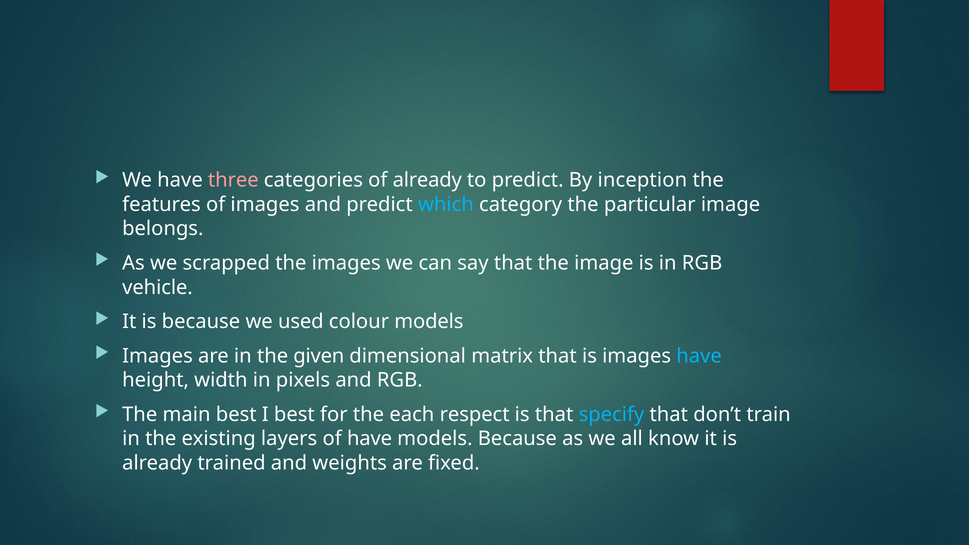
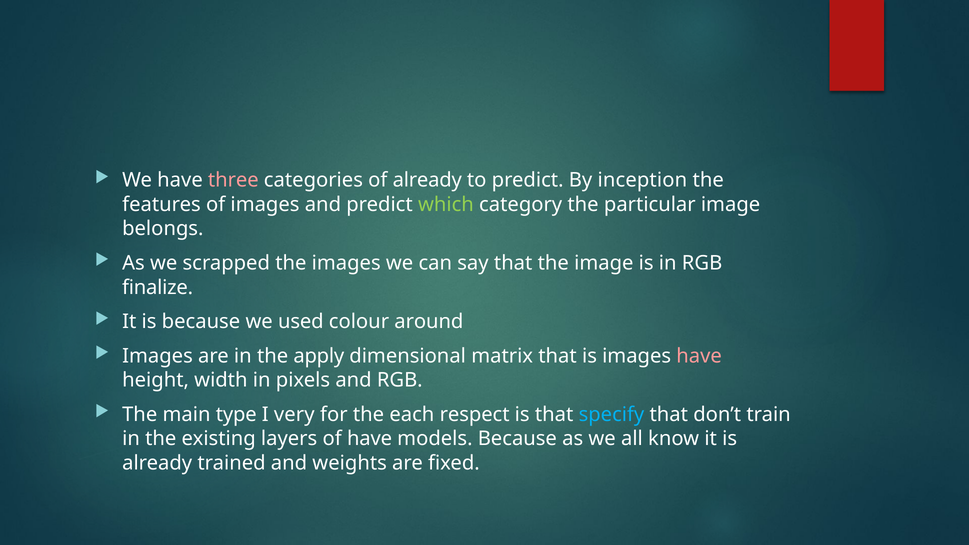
which colour: light blue -> light green
vehicle: vehicle -> finalize
colour models: models -> around
given: given -> apply
have at (699, 356) colour: light blue -> pink
main best: best -> type
I best: best -> very
